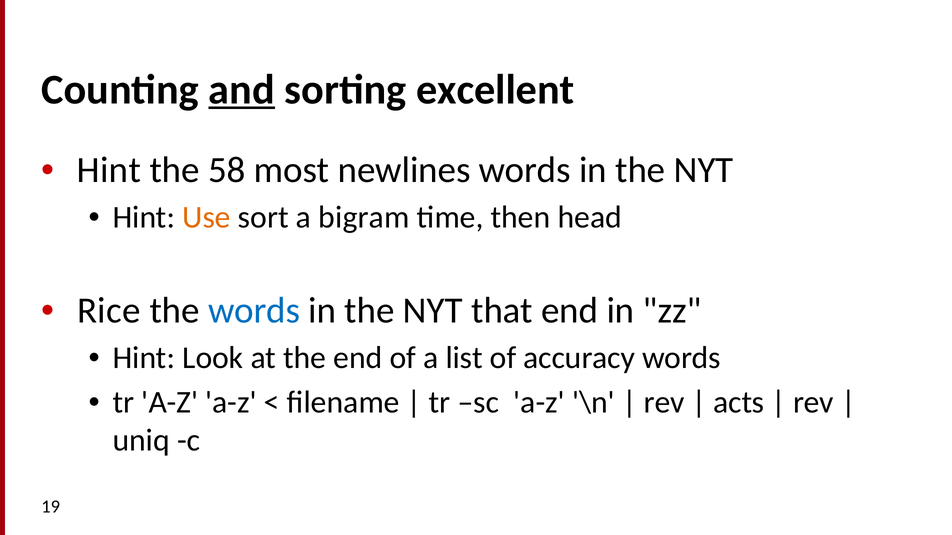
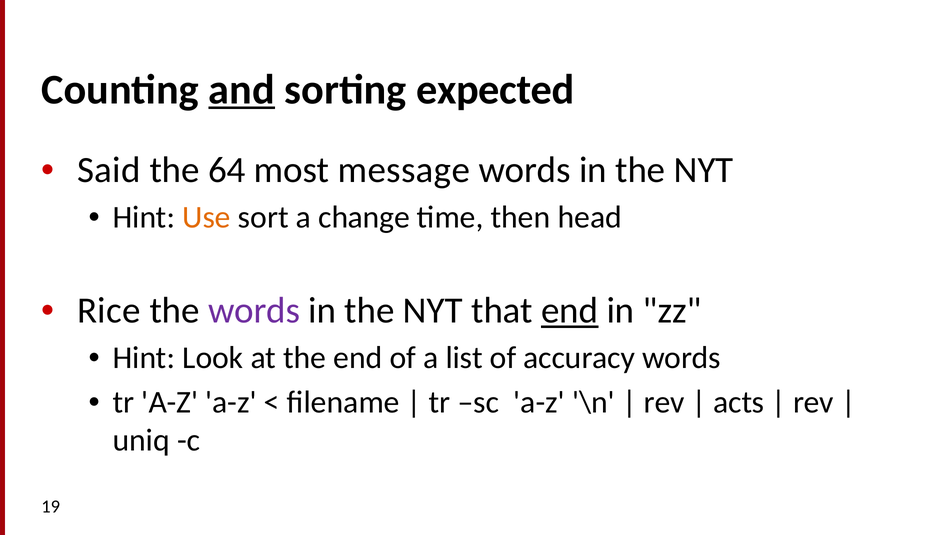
excellent: excellent -> expected
Hint at (109, 170): Hint -> Said
58: 58 -> 64
newlines: newlines -> message
bigram: bigram -> change
words at (254, 311) colour: blue -> purple
end at (570, 311) underline: none -> present
